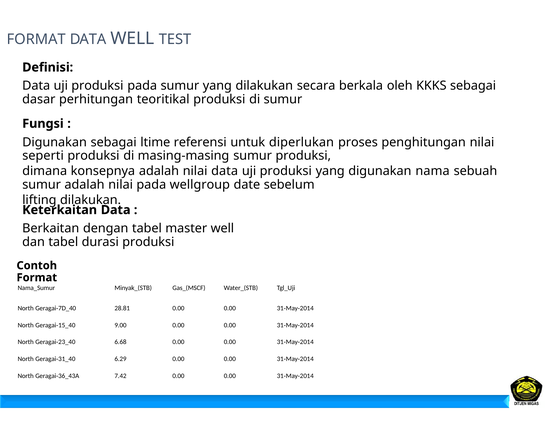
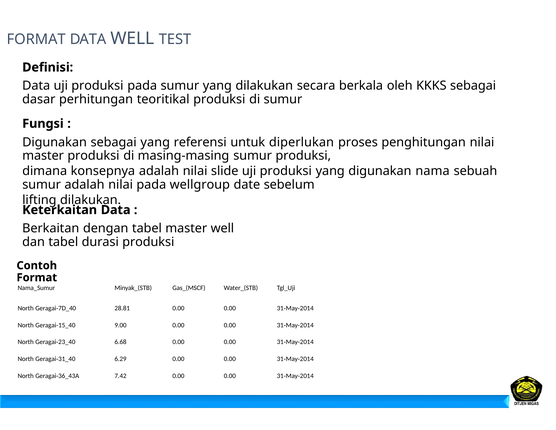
sebagai ltime: ltime -> yang
seperti at (43, 156): seperti -> master
nilai data: data -> slide
